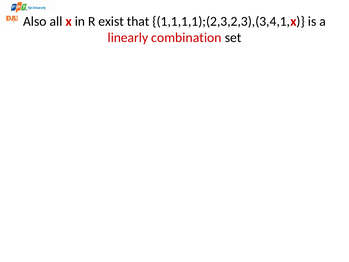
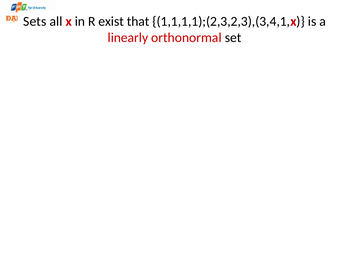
Also: Also -> Sets
combination: combination -> orthonormal
